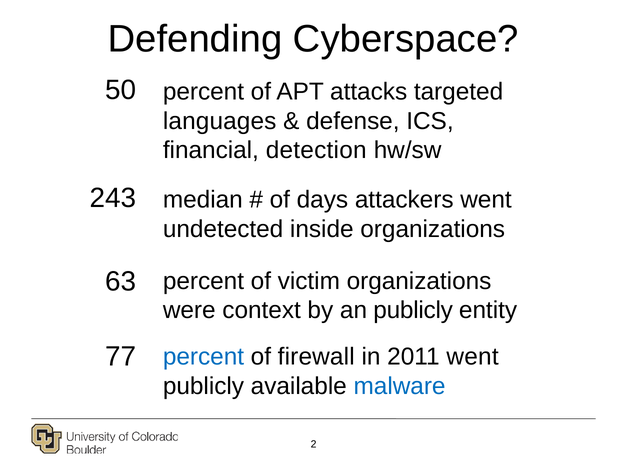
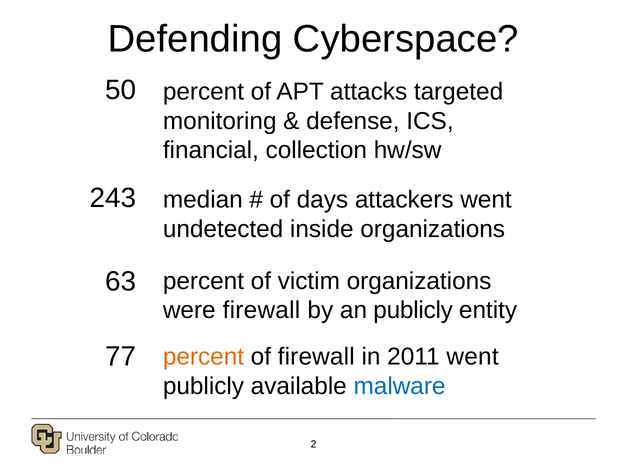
languages: languages -> monitoring
detection: detection -> collection
were context: context -> firewall
percent at (203, 356) colour: blue -> orange
